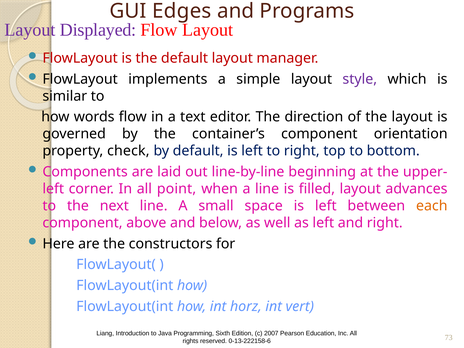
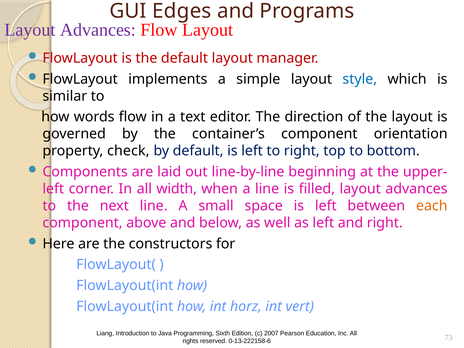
Displayed at (98, 30): Displayed -> Advances
style colour: purple -> blue
point: point -> width
